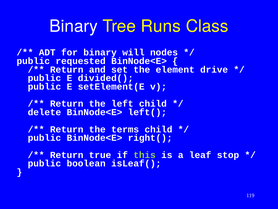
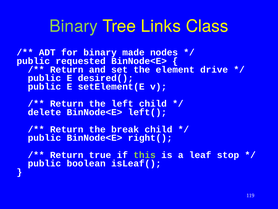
Binary at (74, 26) colour: white -> light green
Runs: Runs -> Links
will: will -> made
divided(: divided( -> desired(
terms: terms -> break
